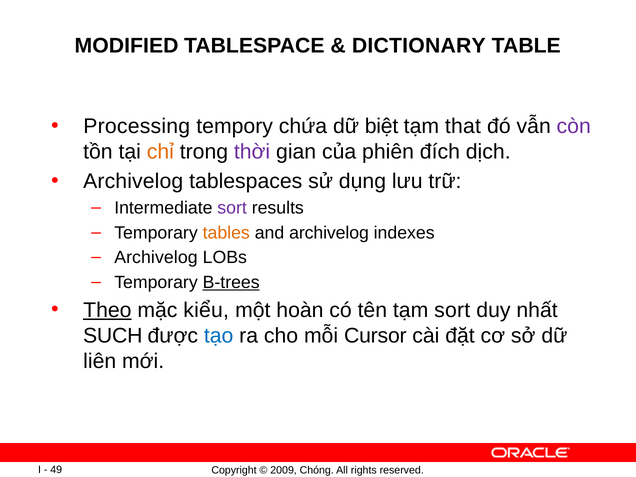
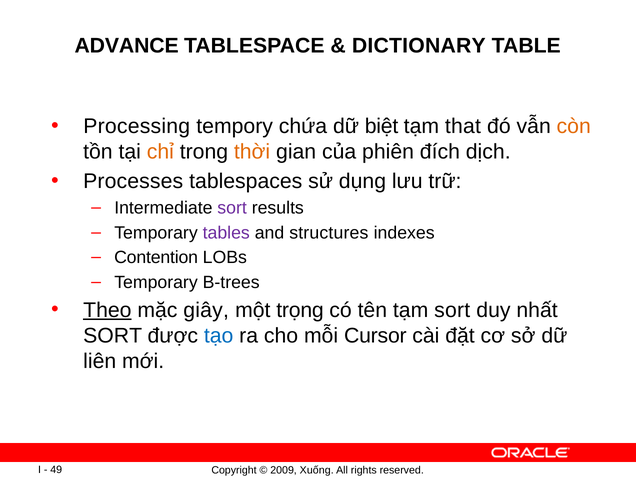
MODIFIED: MODIFIED -> ADVANCE
còn colour: purple -> orange
thời colour: purple -> orange
Archivelog at (133, 181): Archivelog -> Processes
tables colour: orange -> purple
and archivelog: archivelog -> structures
Archivelog at (156, 258): Archivelog -> Contention
B-trees underline: present -> none
kiểu: kiểu -> giây
hoàn: hoàn -> trọng
SUCH at (113, 336): SUCH -> SORT
Chóng: Chóng -> Xuống
